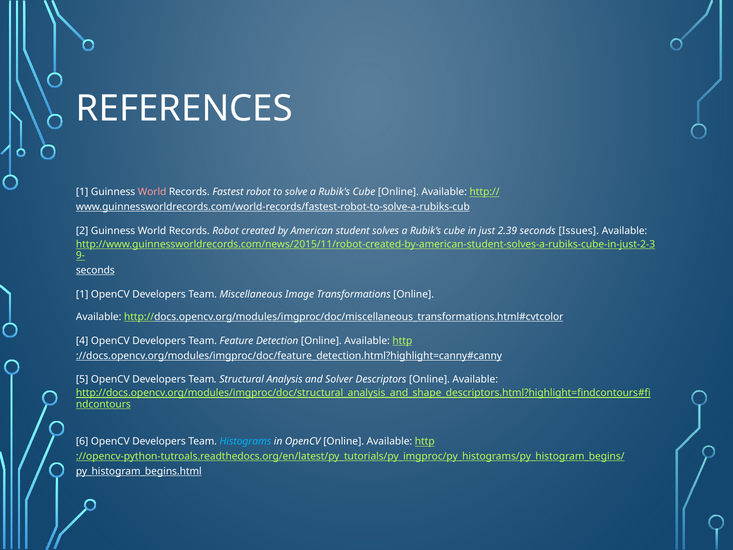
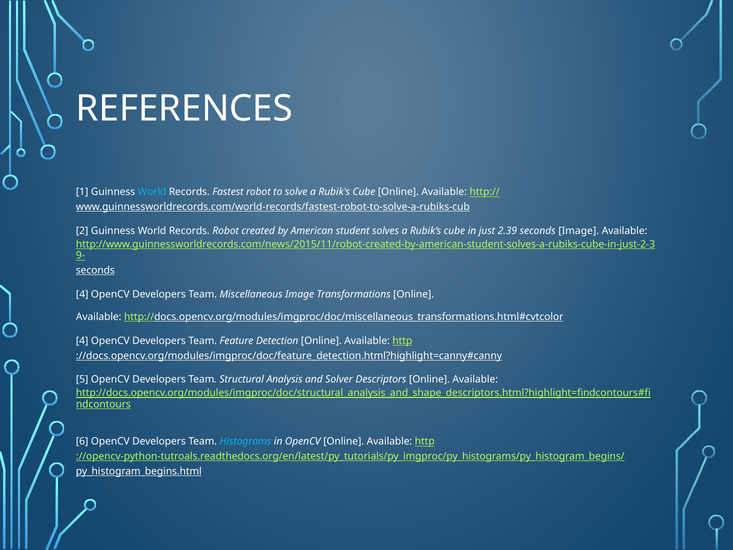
World at (152, 192) colour: pink -> light blue
seconds Issues: Issues -> Image
1 at (82, 294): 1 -> 4
